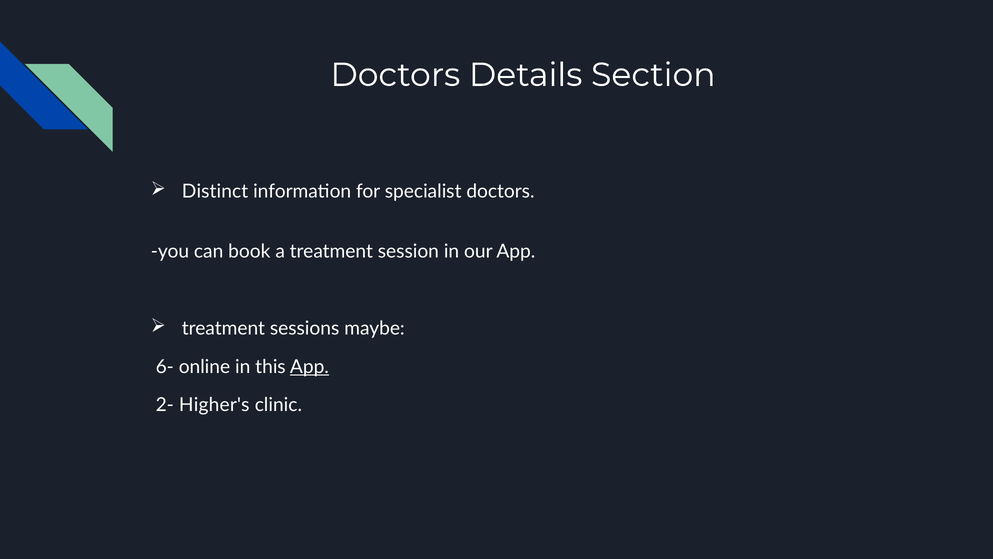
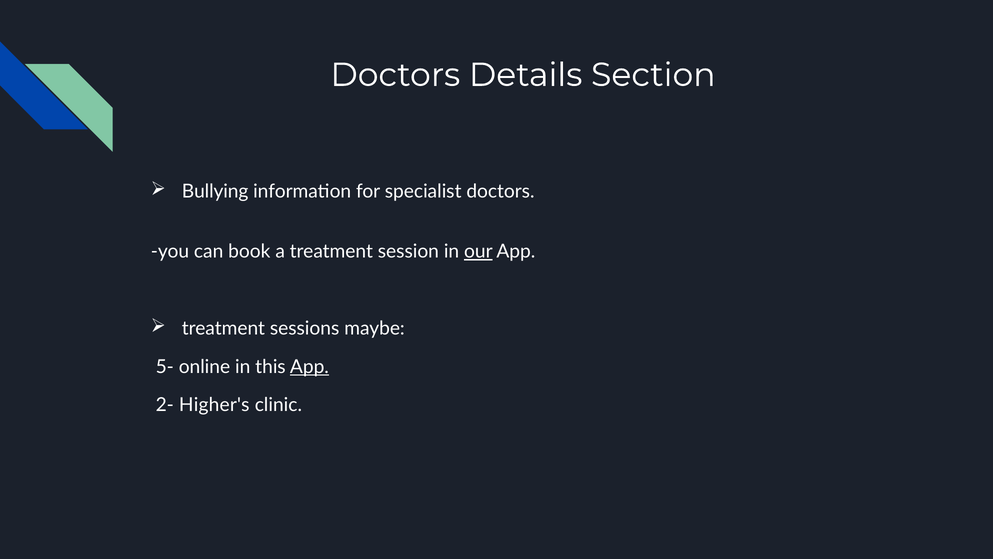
Distinct: Distinct -> Bullying
our underline: none -> present
6-: 6- -> 5-
